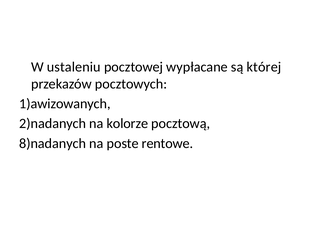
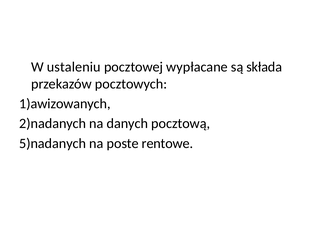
której: której -> składa
kolorze: kolorze -> danych
8)nadanych: 8)nadanych -> 5)nadanych
